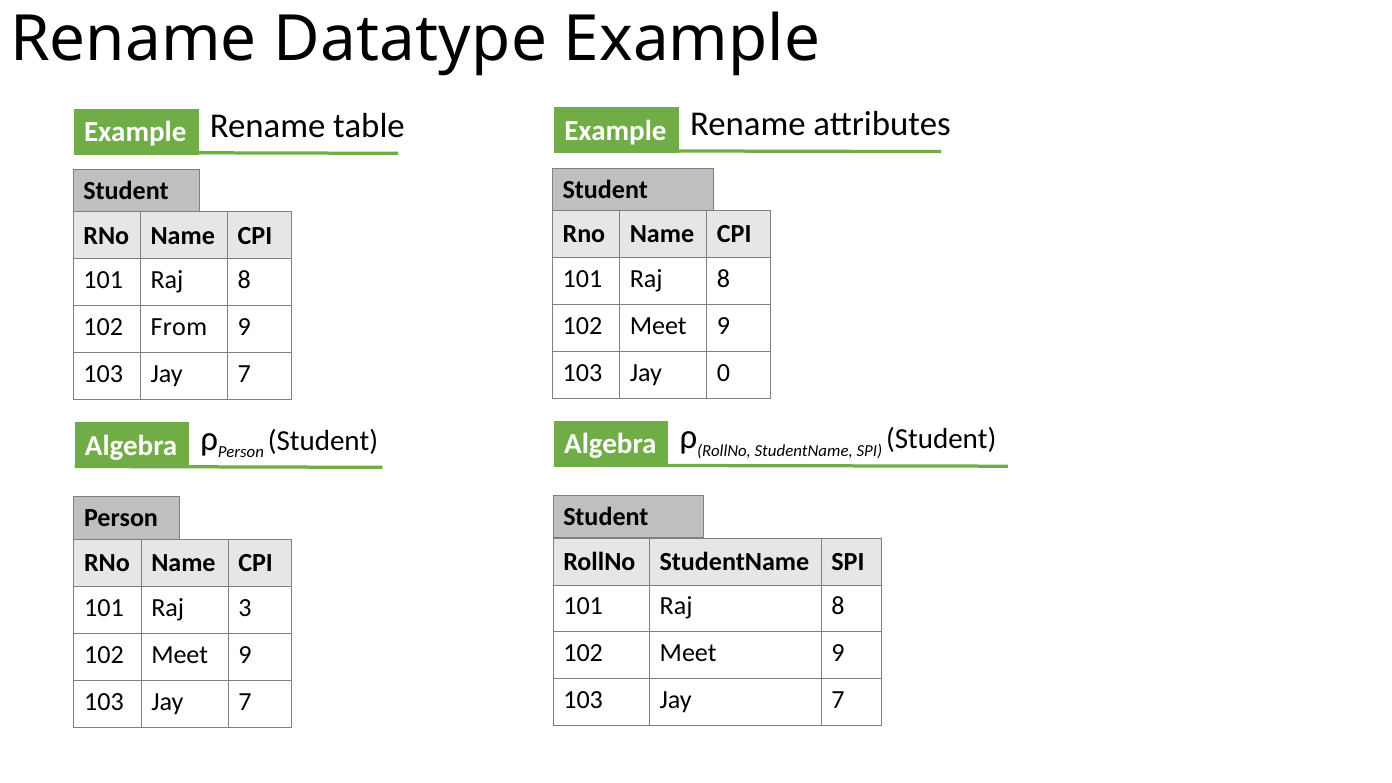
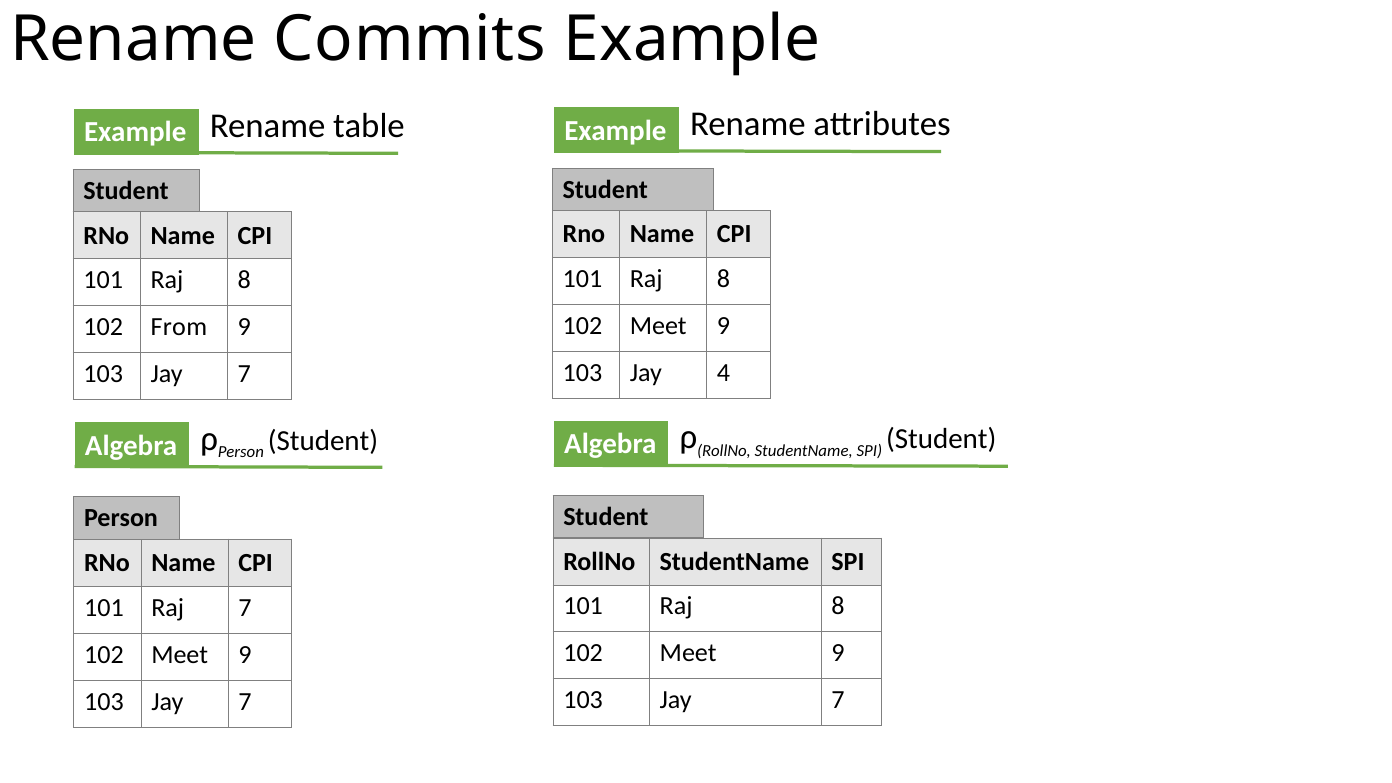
Datatype: Datatype -> Commits
0: 0 -> 4
Raj 3: 3 -> 7
